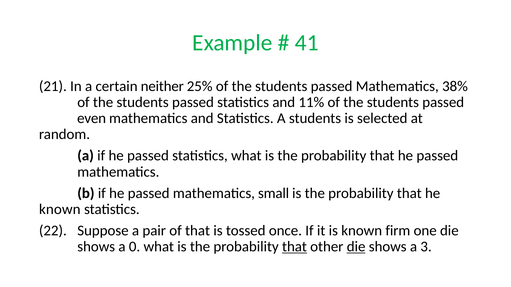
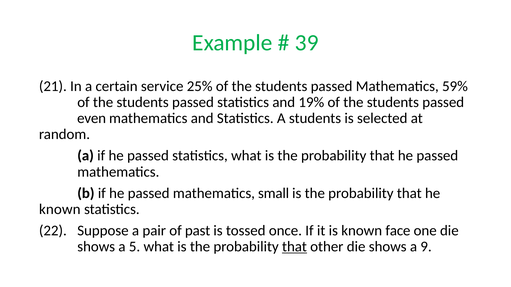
41: 41 -> 39
neither: neither -> service
38%: 38% -> 59%
11%: 11% -> 19%
of that: that -> past
firm: firm -> face
0: 0 -> 5
die at (356, 247) underline: present -> none
3: 3 -> 9
